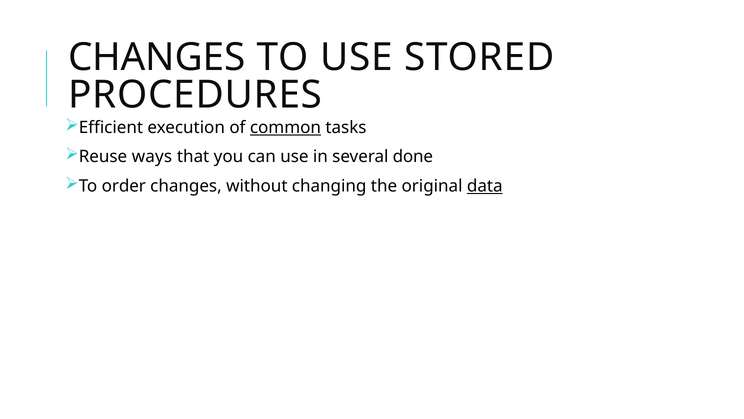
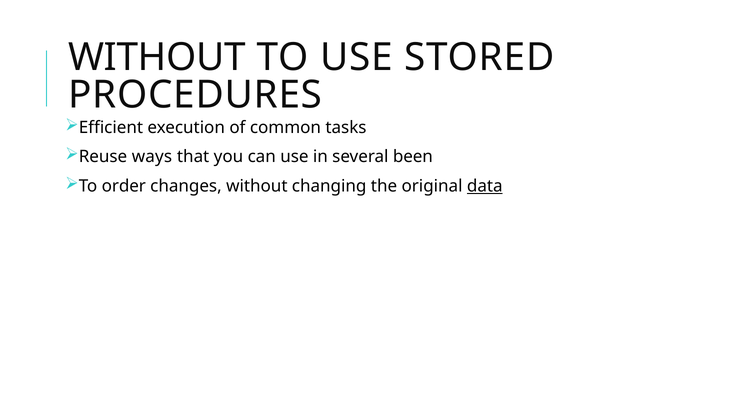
CHANGES at (157, 58): CHANGES -> WITHOUT
common underline: present -> none
done: done -> been
